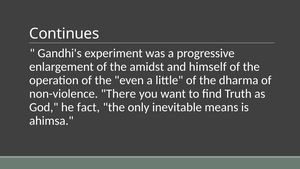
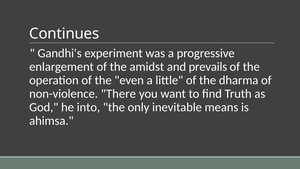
himself: himself -> prevails
fact: fact -> into
